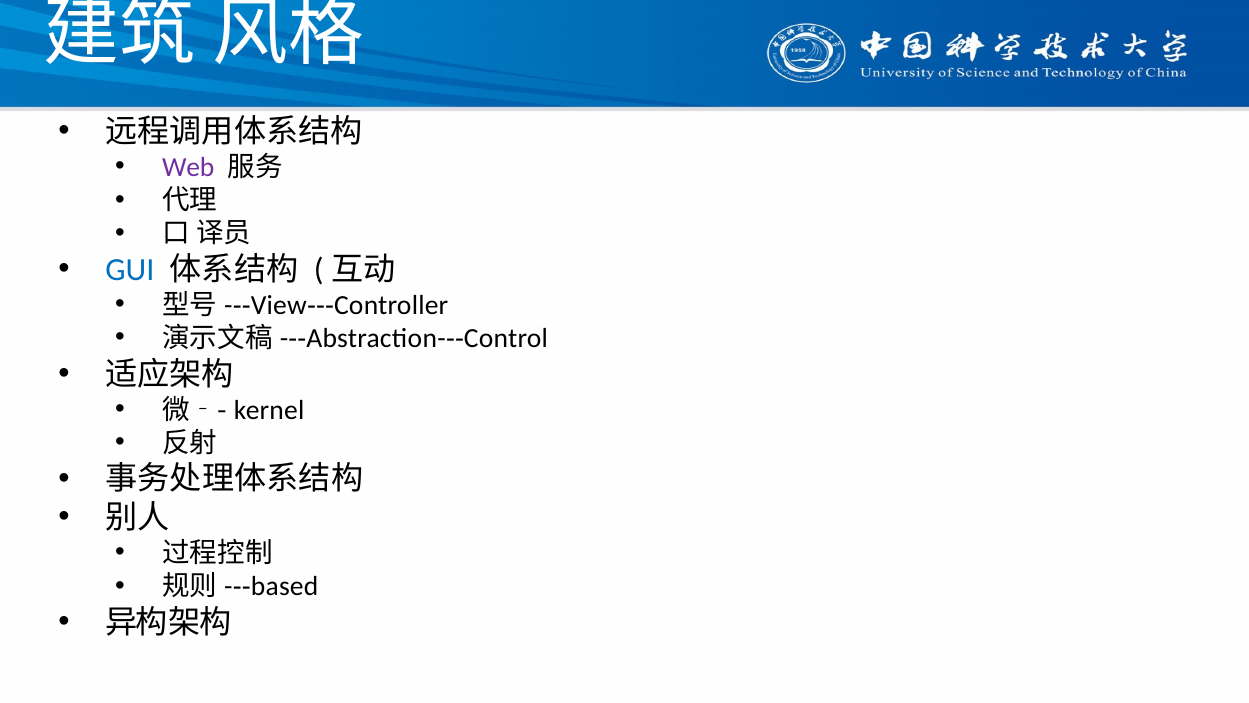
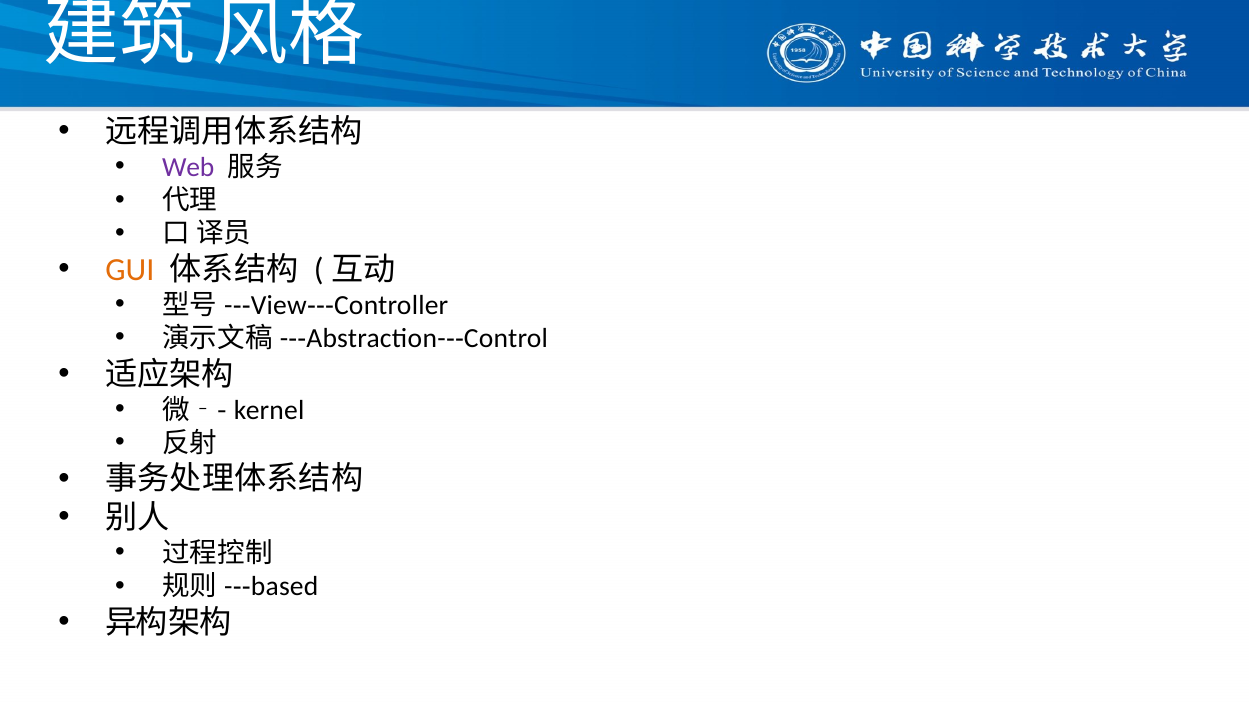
GUI colour: blue -> orange
